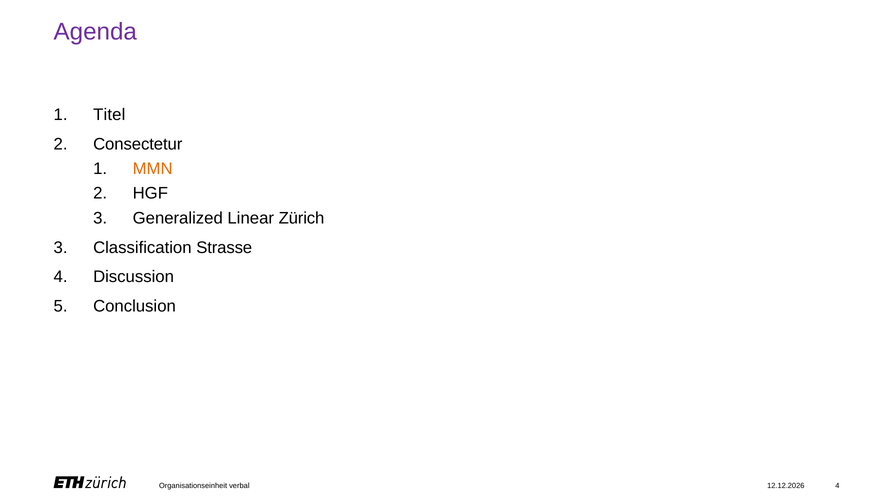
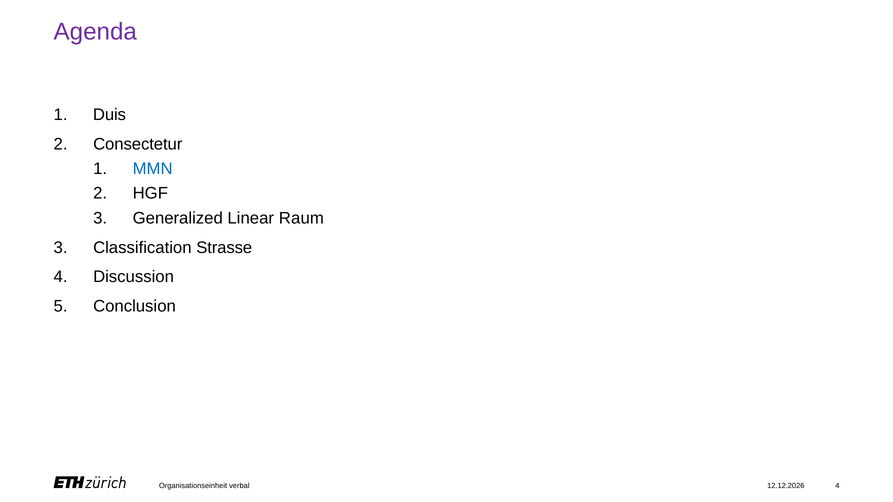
Titel: Titel -> Duis
MMN colour: orange -> blue
Zürich: Zürich -> Raum
